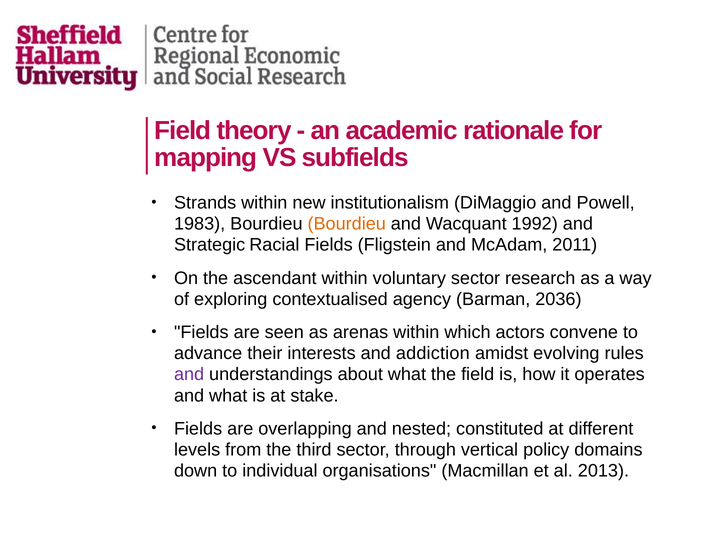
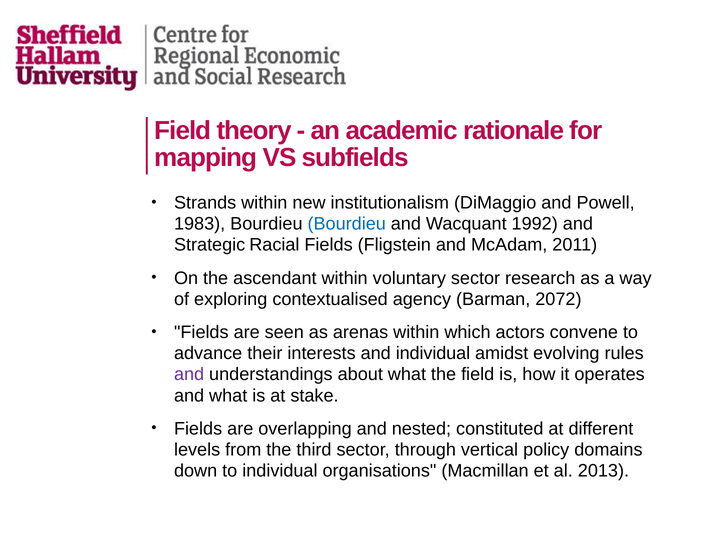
Bourdieu at (347, 224) colour: orange -> blue
2036: 2036 -> 2072
and addiction: addiction -> individual
